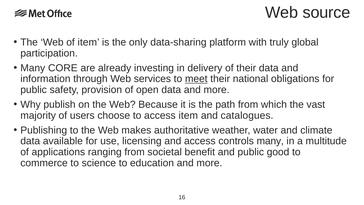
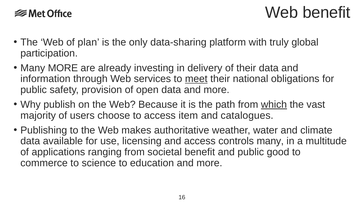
Web source: source -> benefit
of item: item -> plan
Many CORE: CORE -> MORE
which underline: none -> present
